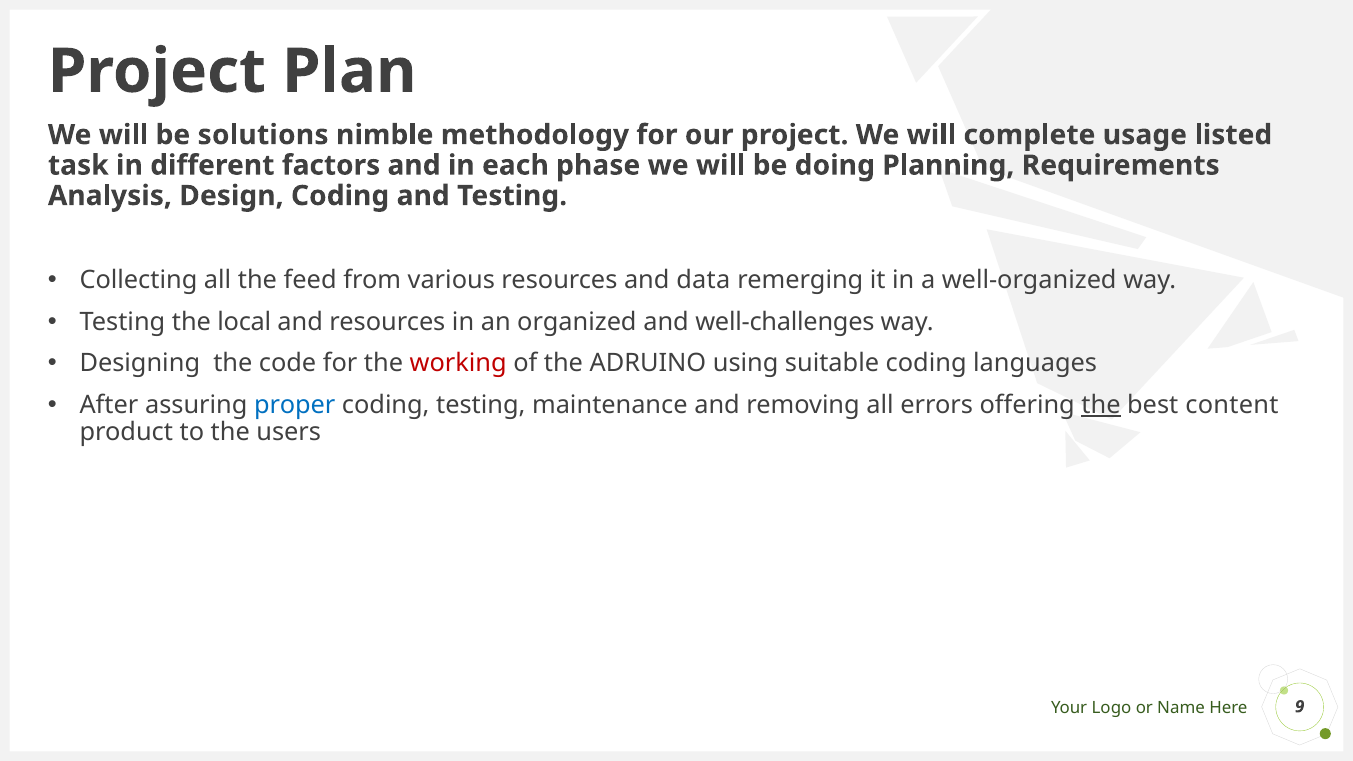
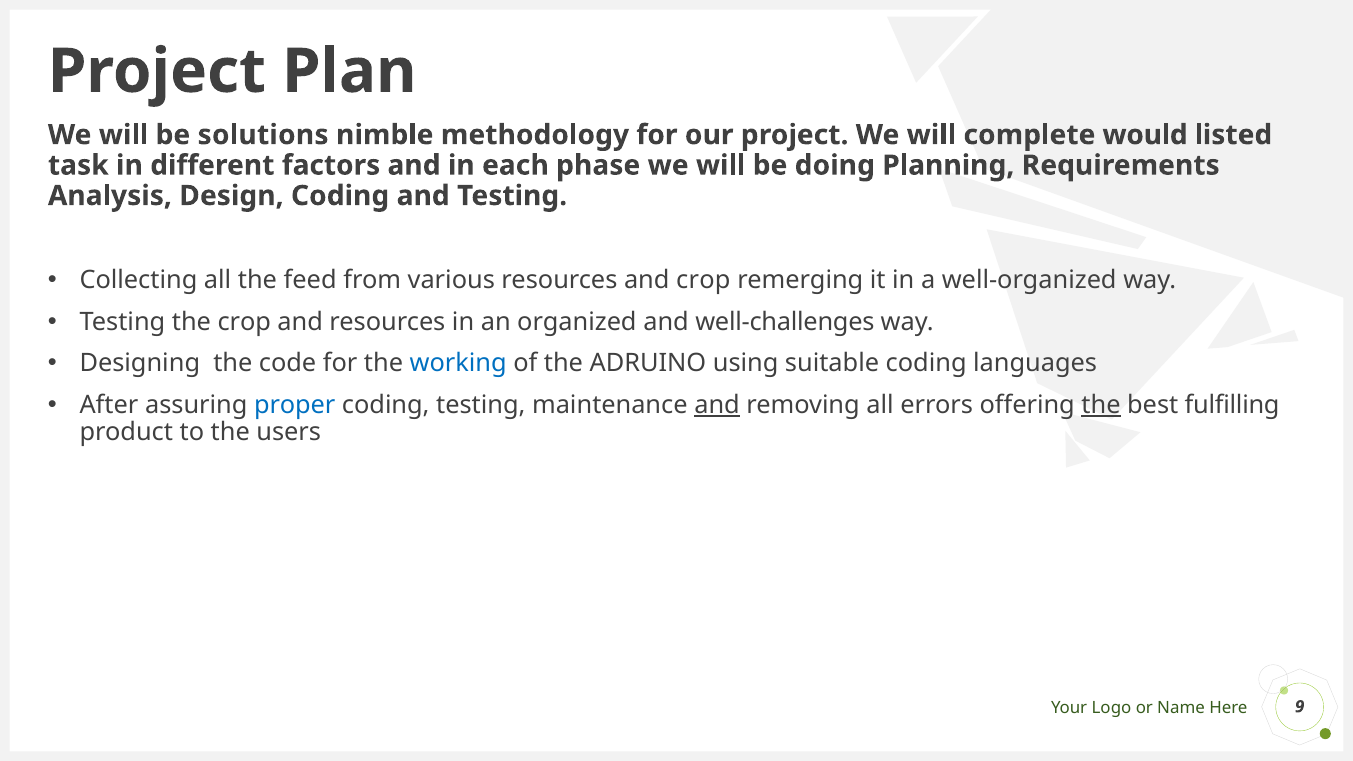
usage: usage -> would
and data: data -> crop
the local: local -> crop
working colour: red -> blue
and at (717, 405) underline: none -> present
content: content -> fulfilling
